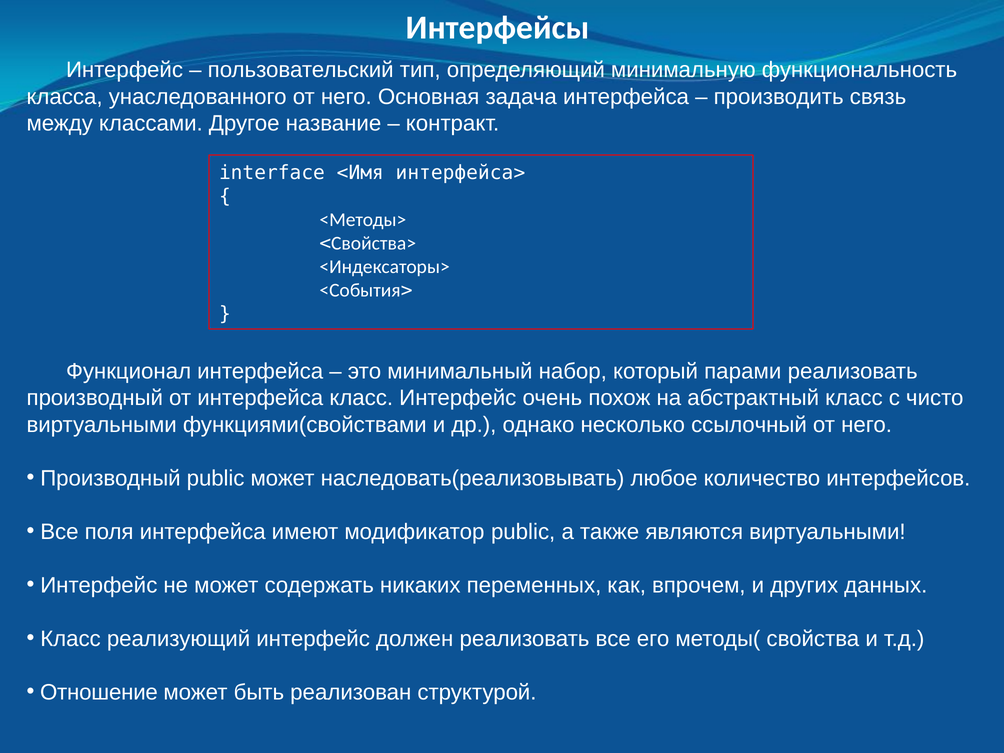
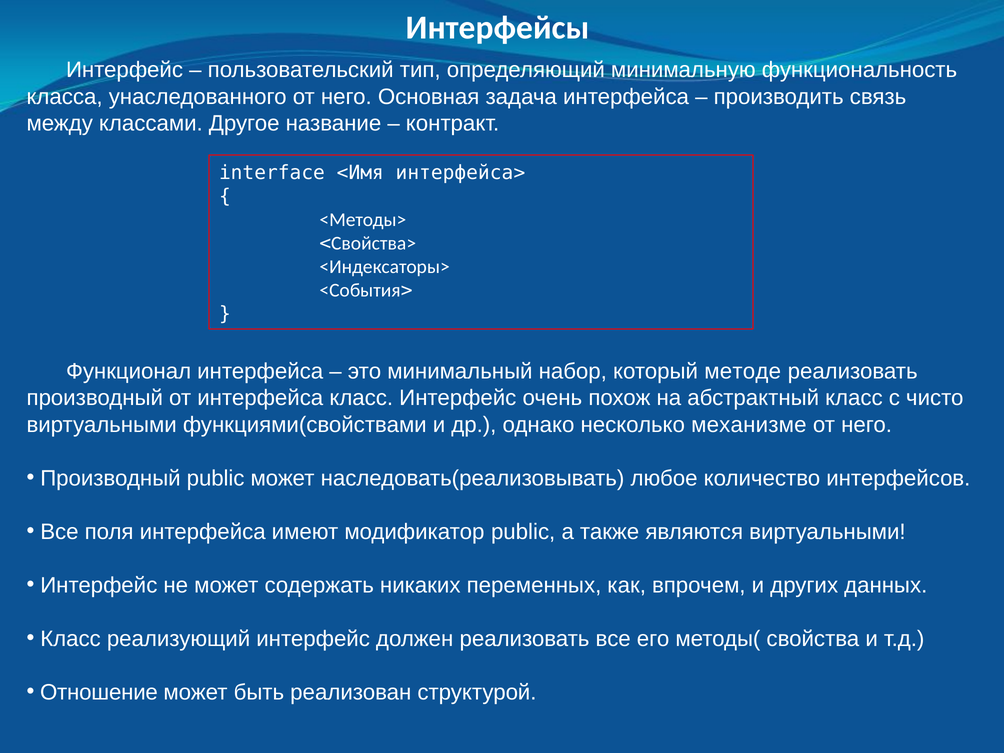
парами: парами -> методе
ссылочный: ссылочный -> механизме
